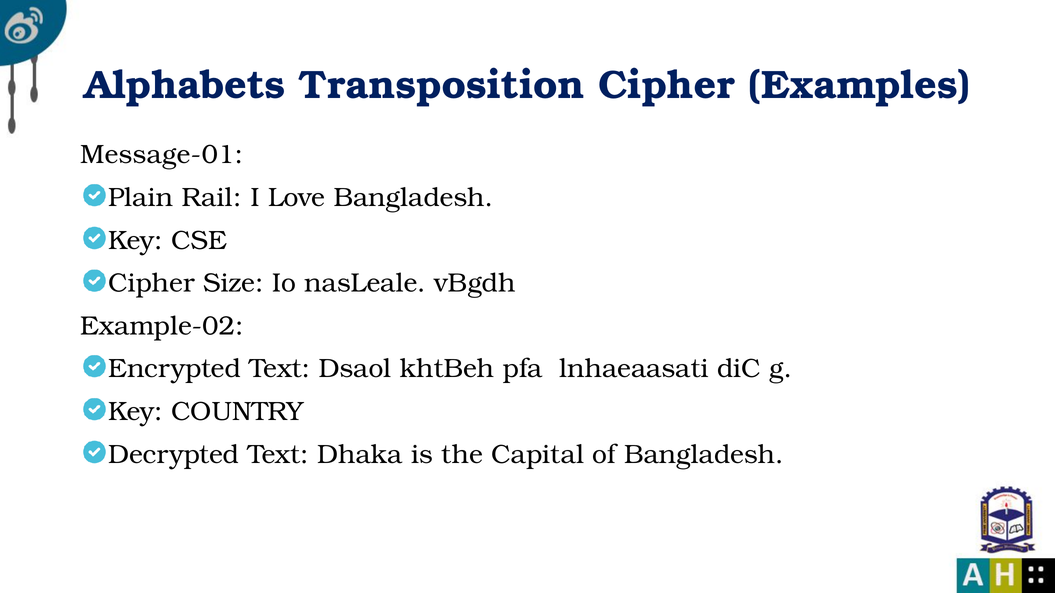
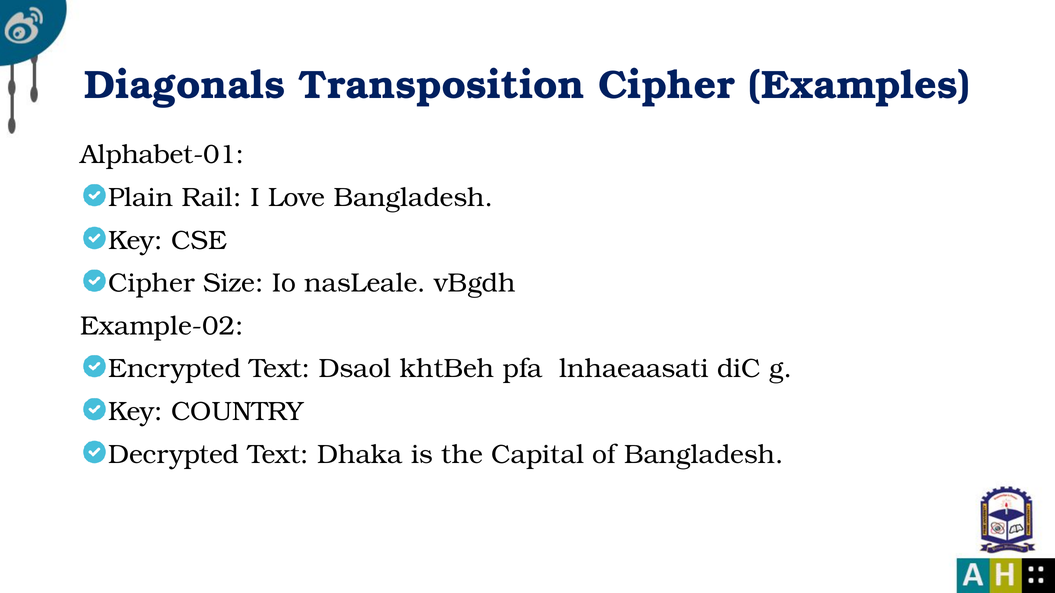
Alphabets: Alphabets -> Diagonals
Message-01: Message-01 -> Alphabet-01
